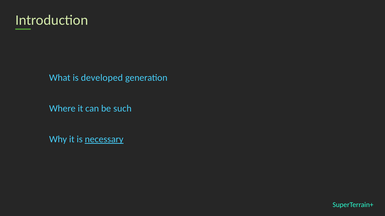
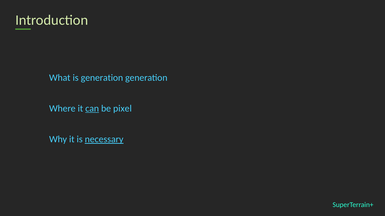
is developed: developed -> generation
can underline: none -> present
such: such -> pixel
